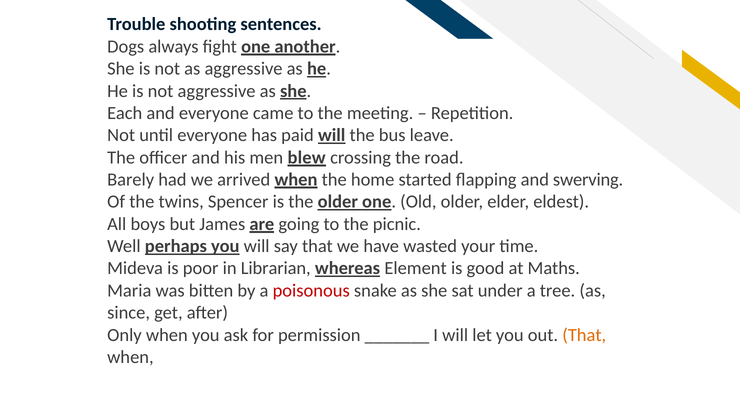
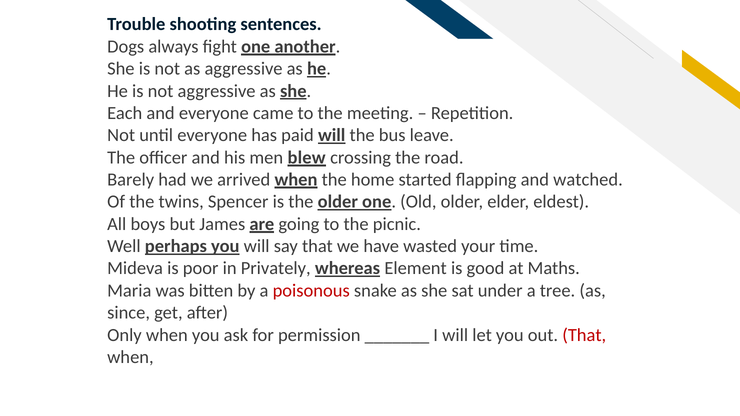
swerving: swerving -> watched
Librarian: Librarian -> Privately
That at (584, 335) colour: orange -> red
